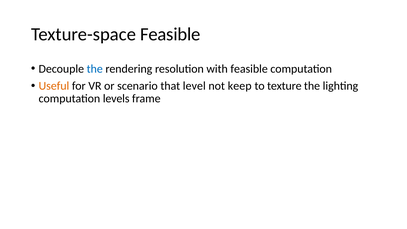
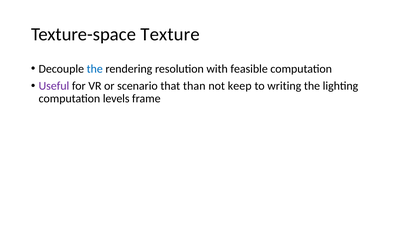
Texture-space Feasible: Feasible -> Texture
Useful colour: orange -> purple
level: level -> than
texture: texture -> writing
